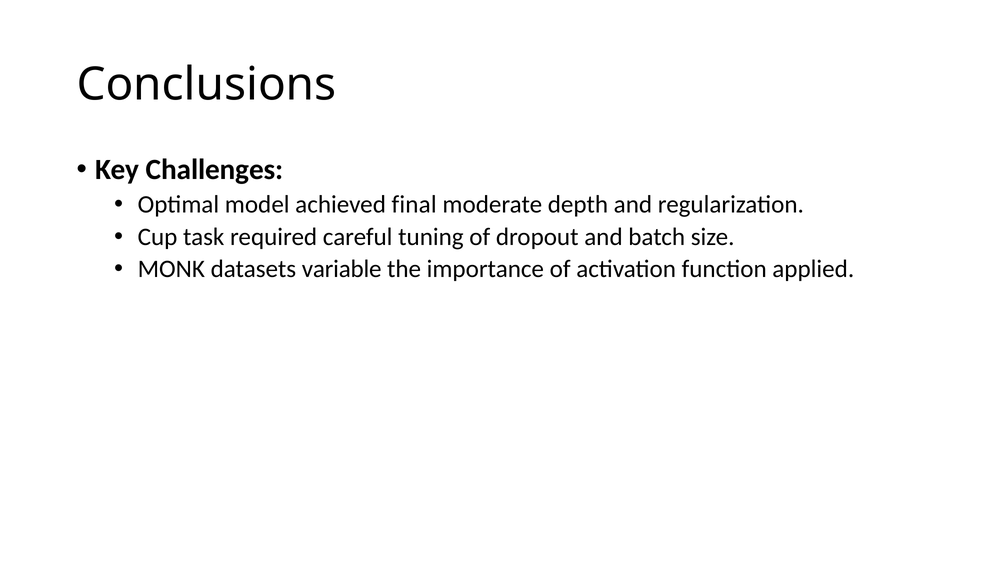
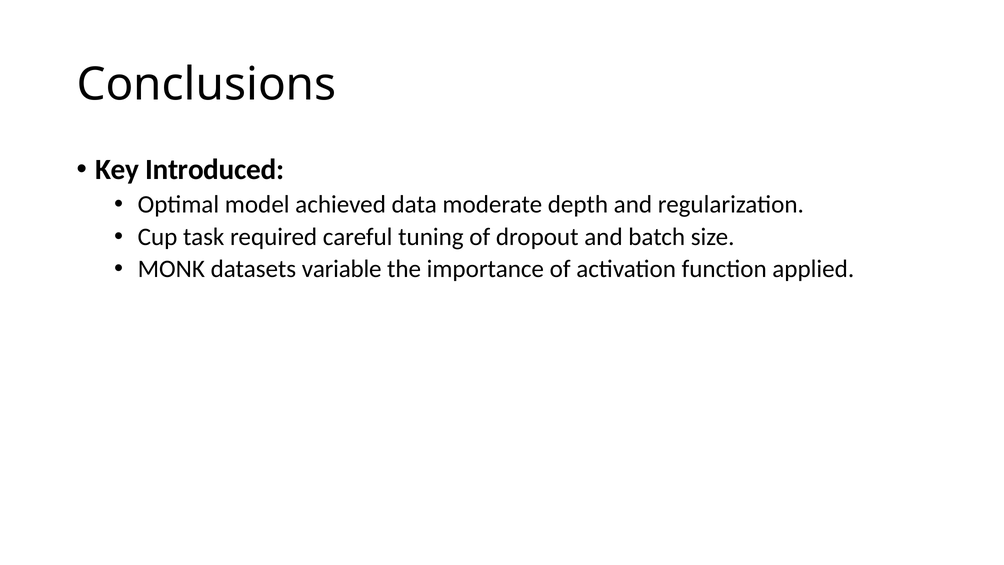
Challenges: Challenges -> Introduced
final: final -> data
